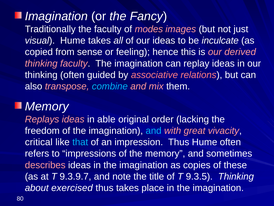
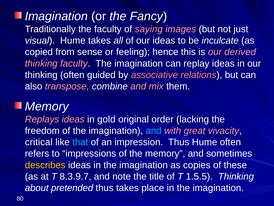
modes: modes -> saying
combine colour: light blue -> white
able: able -> gold
describes colour: pink -> yellow
9.3.9.7: 9.3.9.7 -> 8.3.9.7
9.3.5: 9.3.5 -> 1.5.5
exercised: exercised -> pretended
